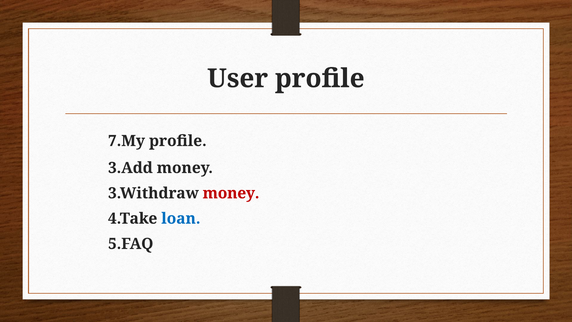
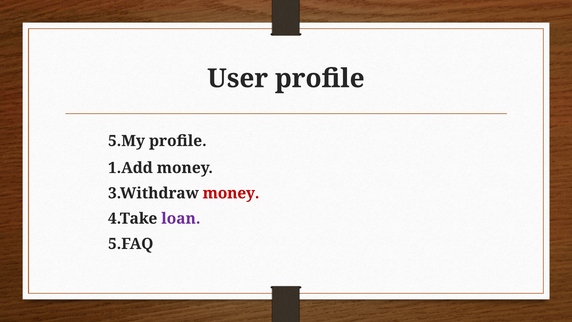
7.My: 7.My -> 5.My
3.Add: 3.Add -> 1.Add
loan colour: blue -> purple
